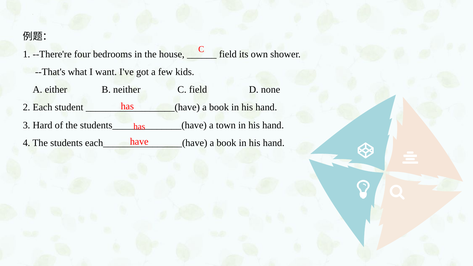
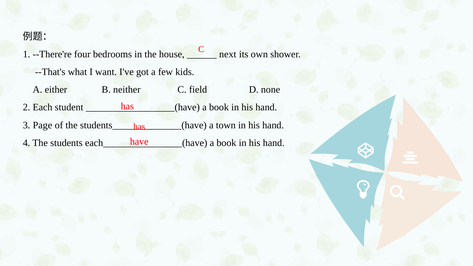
field at (228, 54): field -> next
Hard: Hard -> Page
